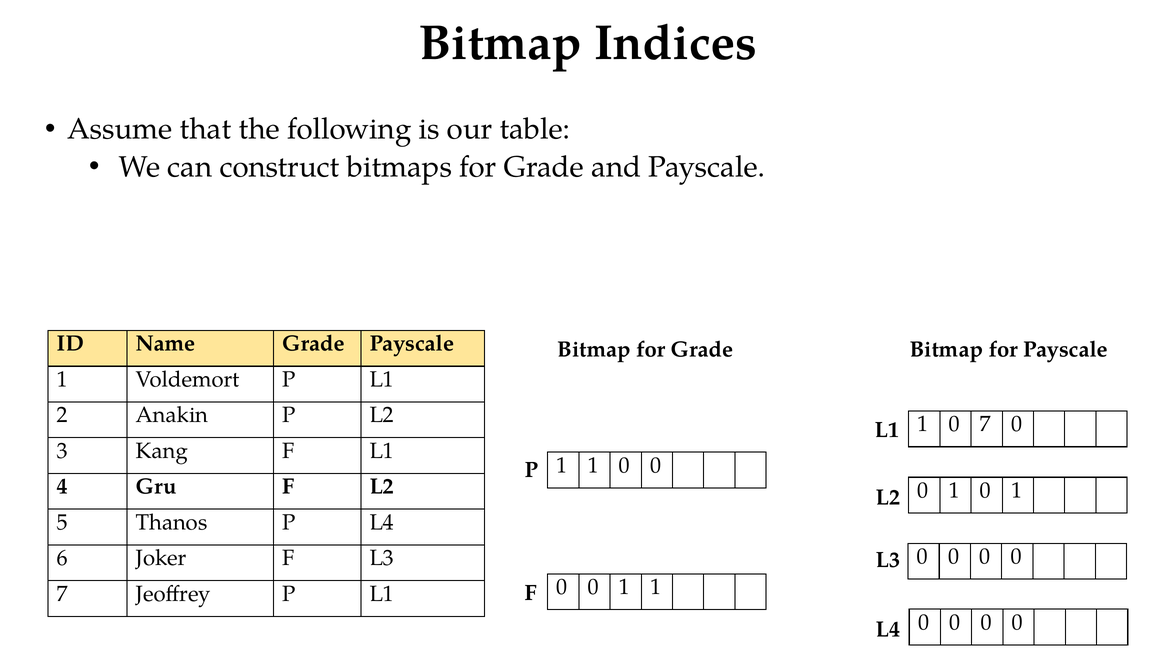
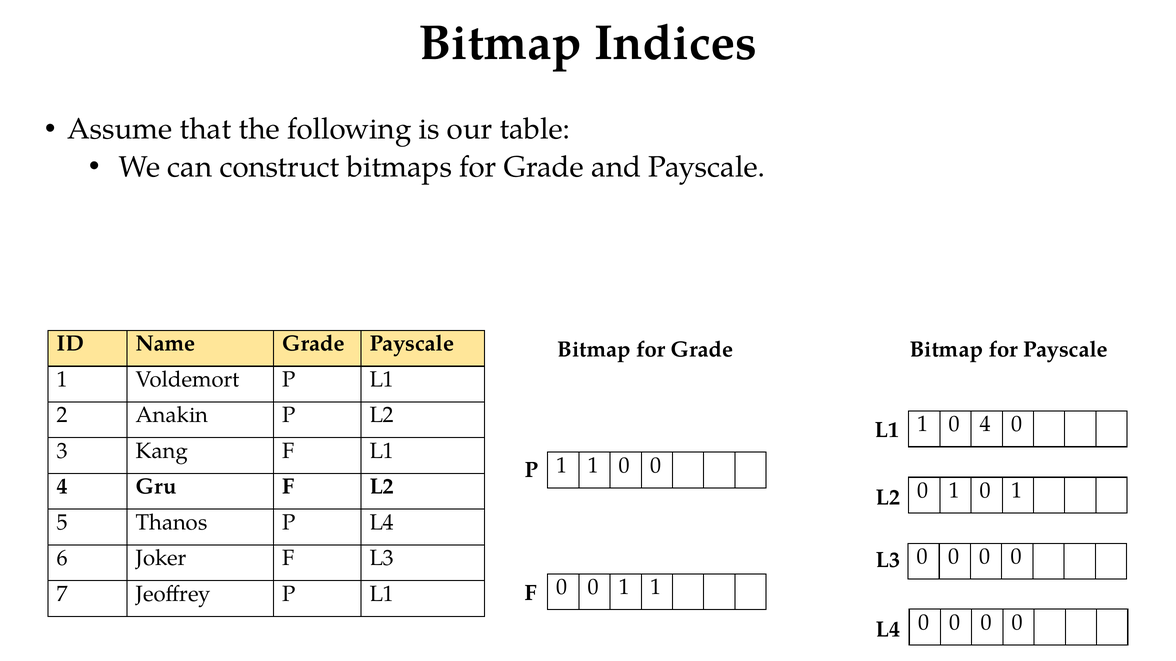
0 7: 7 -> 4
